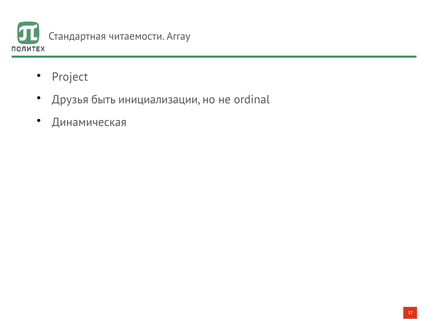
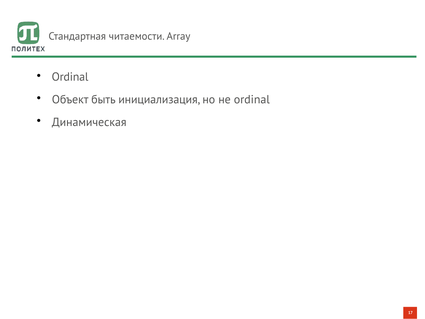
Project at (70, 77): Project -> Ordinal
Друзья: Друзья -> Объект
инициализации: инициализации -> инициализация
